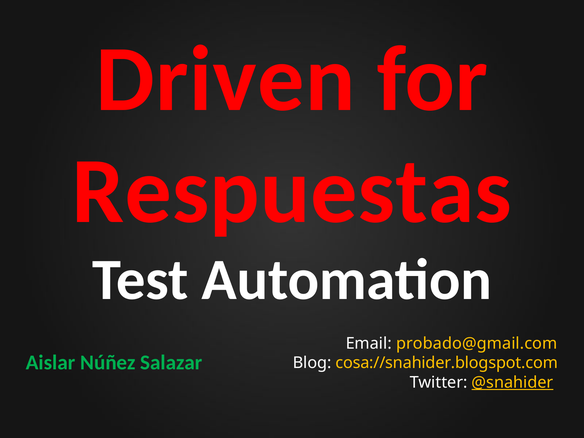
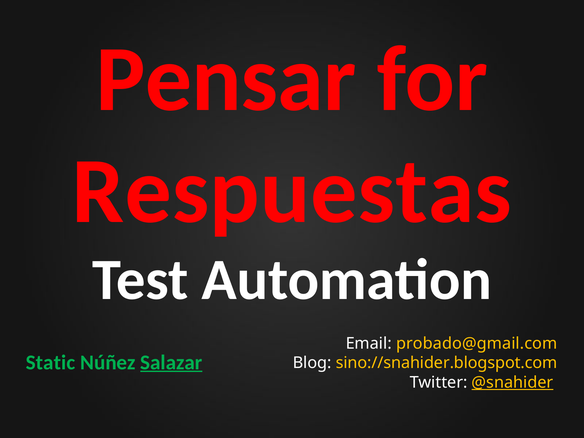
Driven: Driven -> Pensar
Aislar: Aislar -> Static
Salazar underline: none -> present
cosa://snahider.blogspot.com: cosa://snahider.blogspot.com -> sino://snahider.blogspot.com
